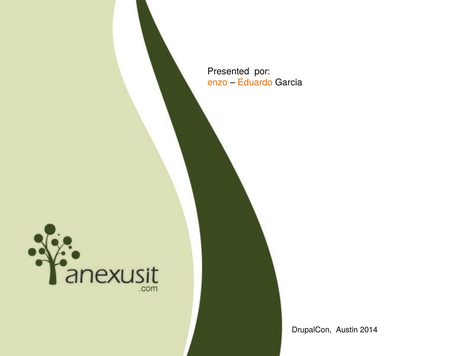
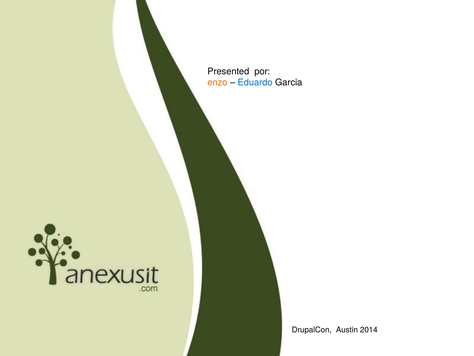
Eduardo colour: orange -> blue
